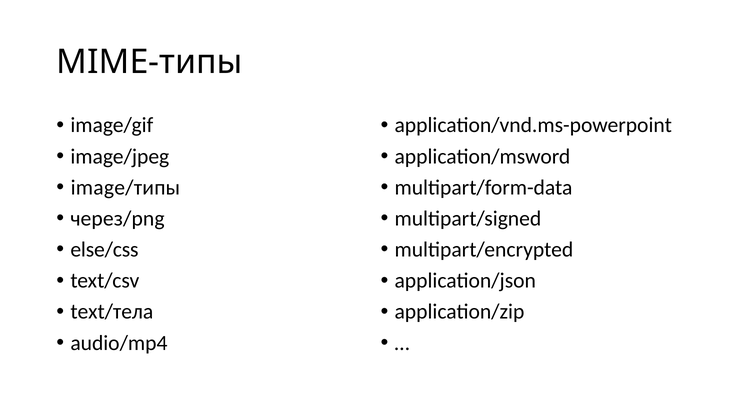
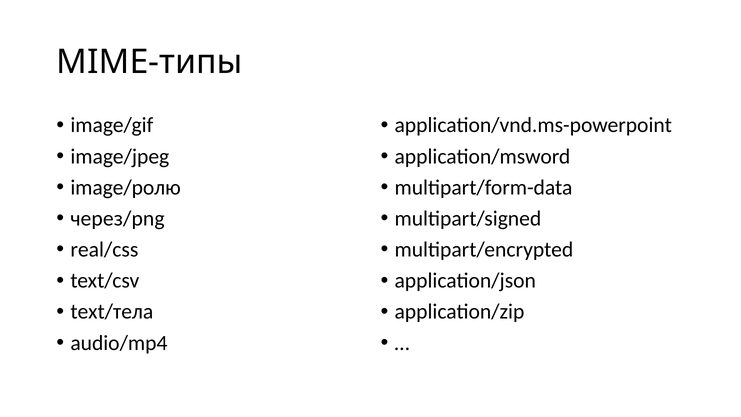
image/типы: image/типы -> image/ролю
else/css: else/css -> real/css
